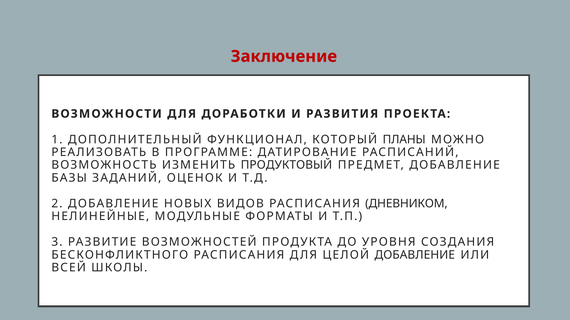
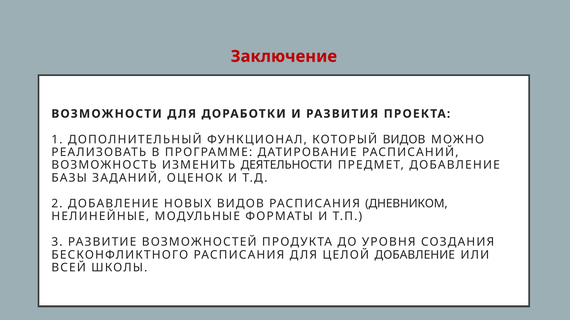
КОТОРЫЙ ПЛАНЫ: ПЛАНЫ -> ВИДОВ
ПРОДУКТОВЫЙ: ПРОДУКТОВЫЙ -> ДЕЯТЕЛЬНОСТИ
